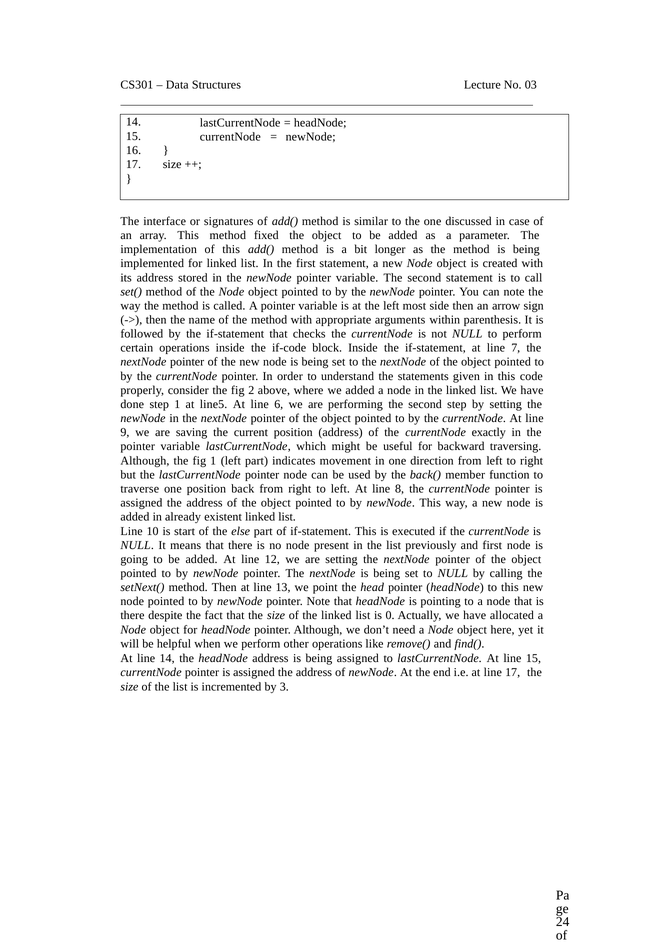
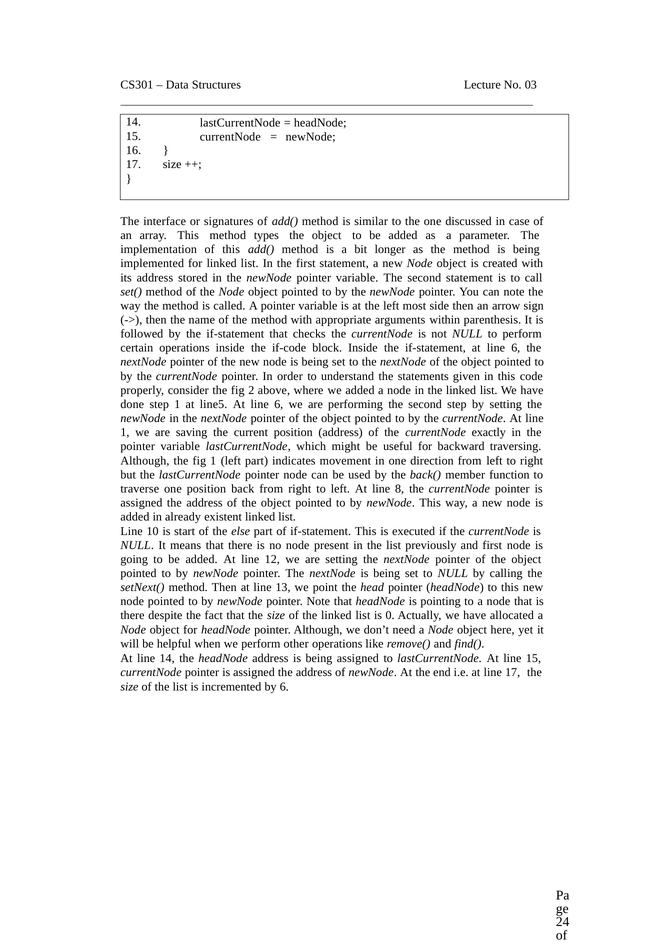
fixed: fixed -> types
if-statement at line 7: 7 -> 6
9 at (125, 432): 9 -> 1
by 3: 3 -> 6
